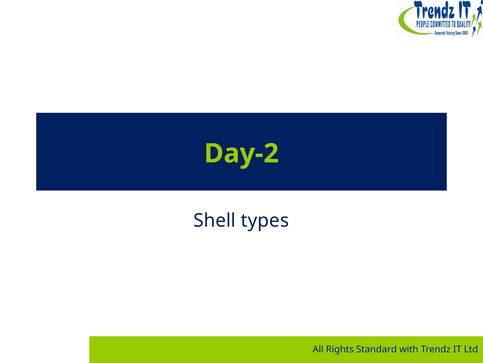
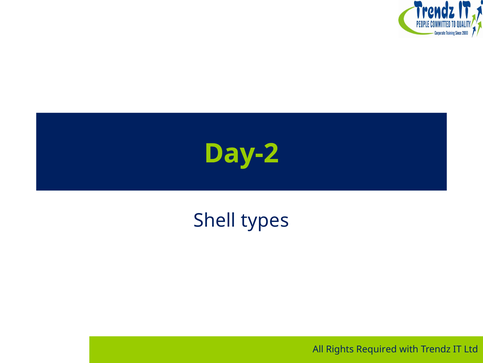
Standard: Standard -> Required
